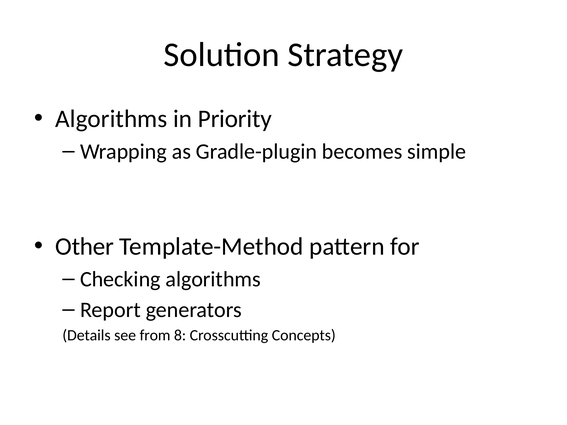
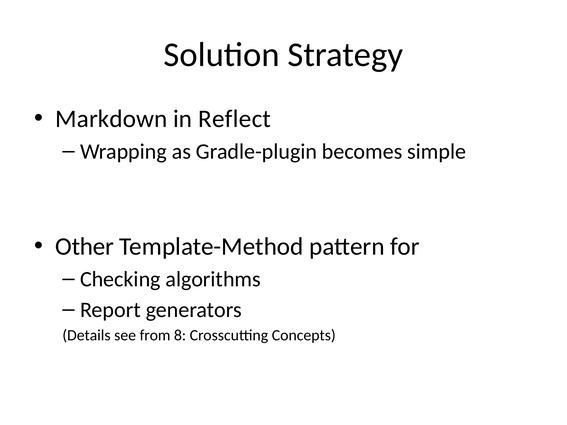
Algorithms at (111, 119): Algorithms -> Markdown
Priority: Priority -> Reflect
